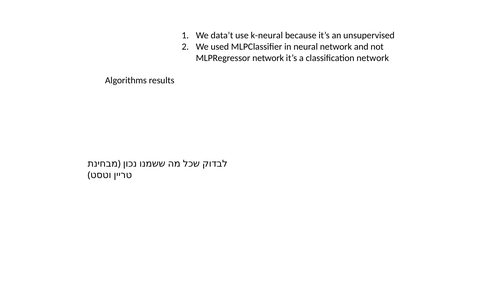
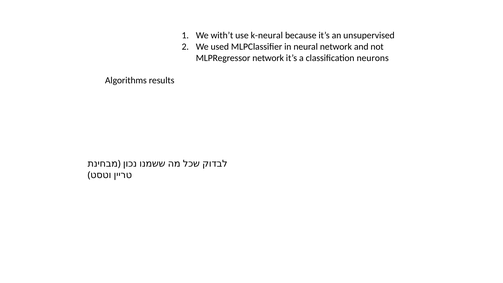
data’t: data’t -> with’t
classification network: network -> neurons
